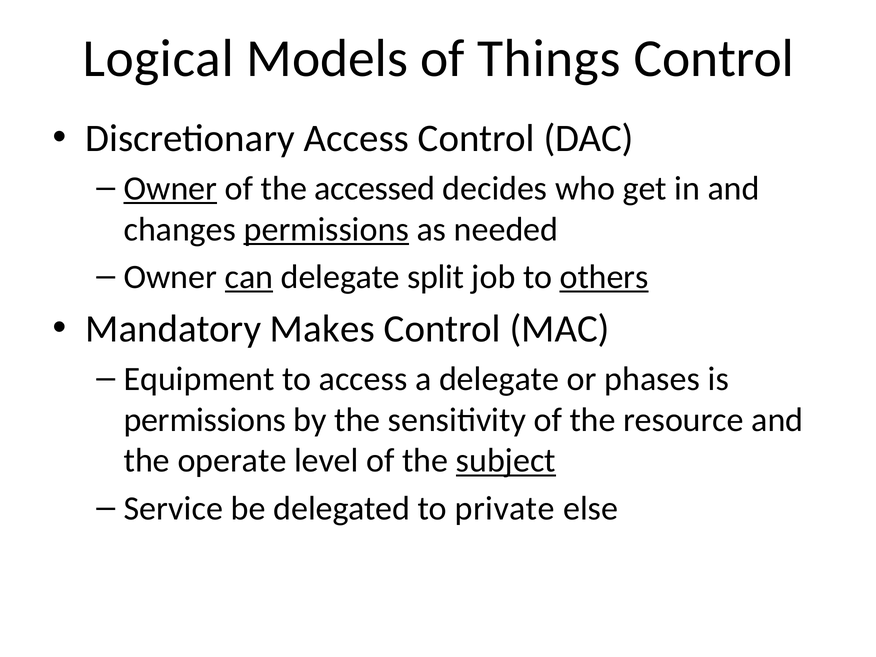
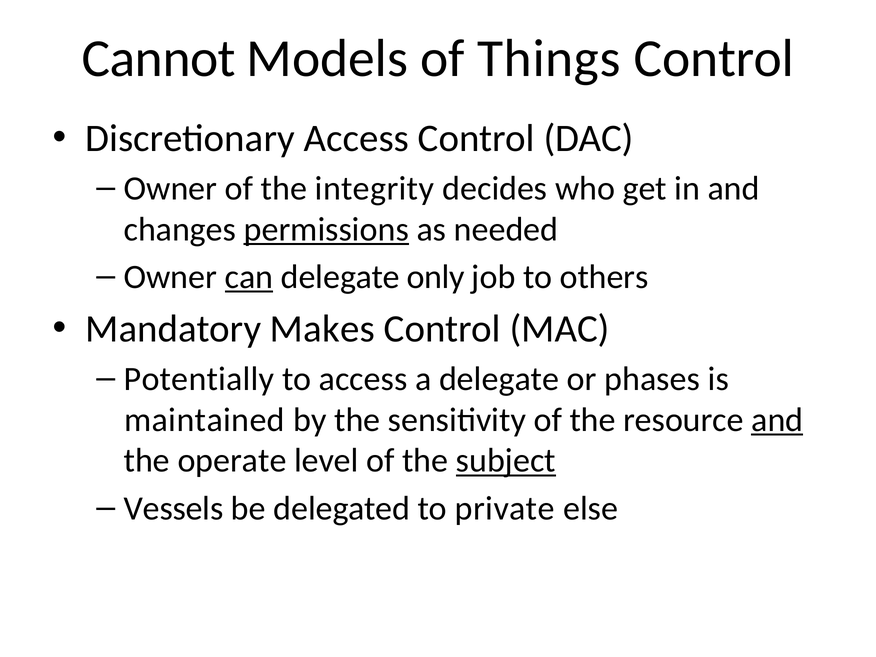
Logical: Logical -> Cannot
Owner at (170, 188) underline: present -> none
accessed: accessed -> integrity
split: split -> only
others underline: present -> none
Equipment: Equipment -> Potentially
permissions at (205, 420): permissions -> maintained
and at (777, 420) underline: none -> present
Service: Service -> Vessels
